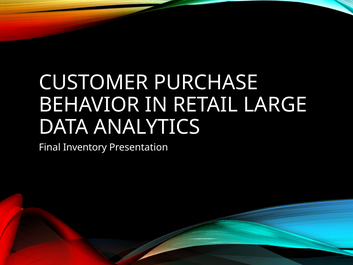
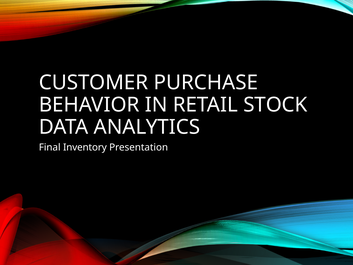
LARGE: LARGE -> STOCK
